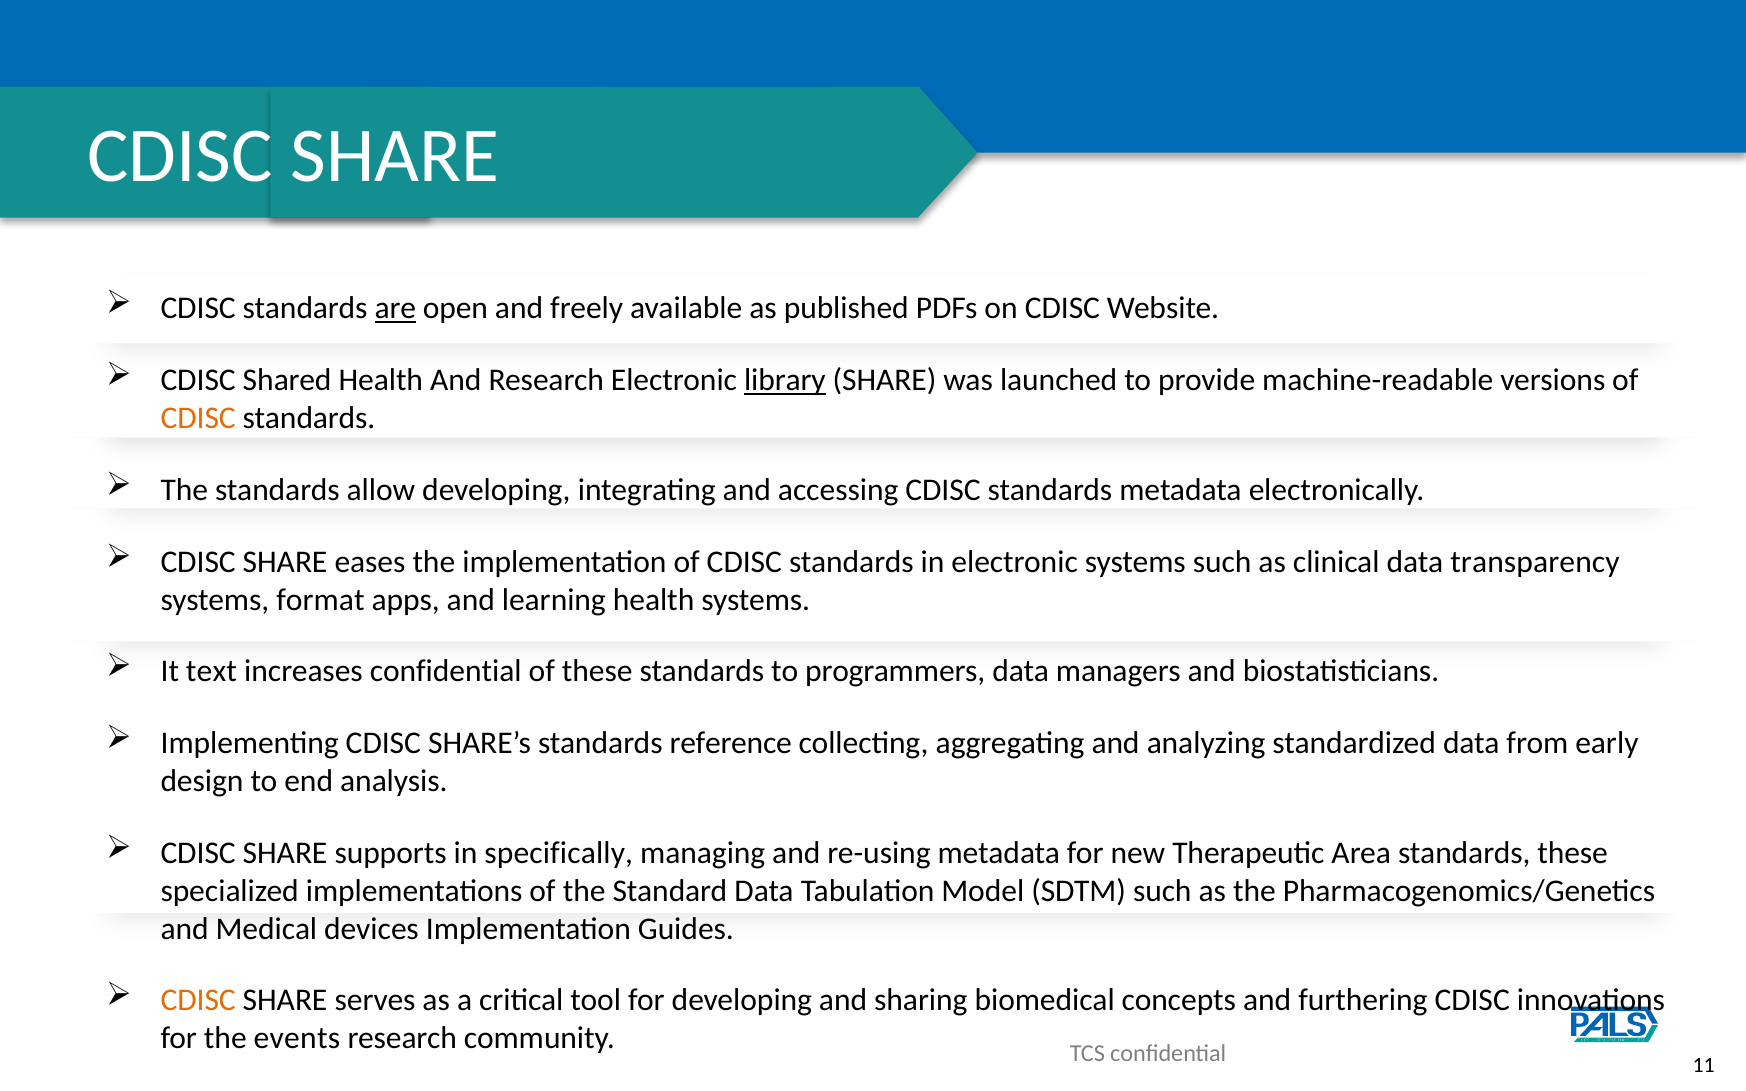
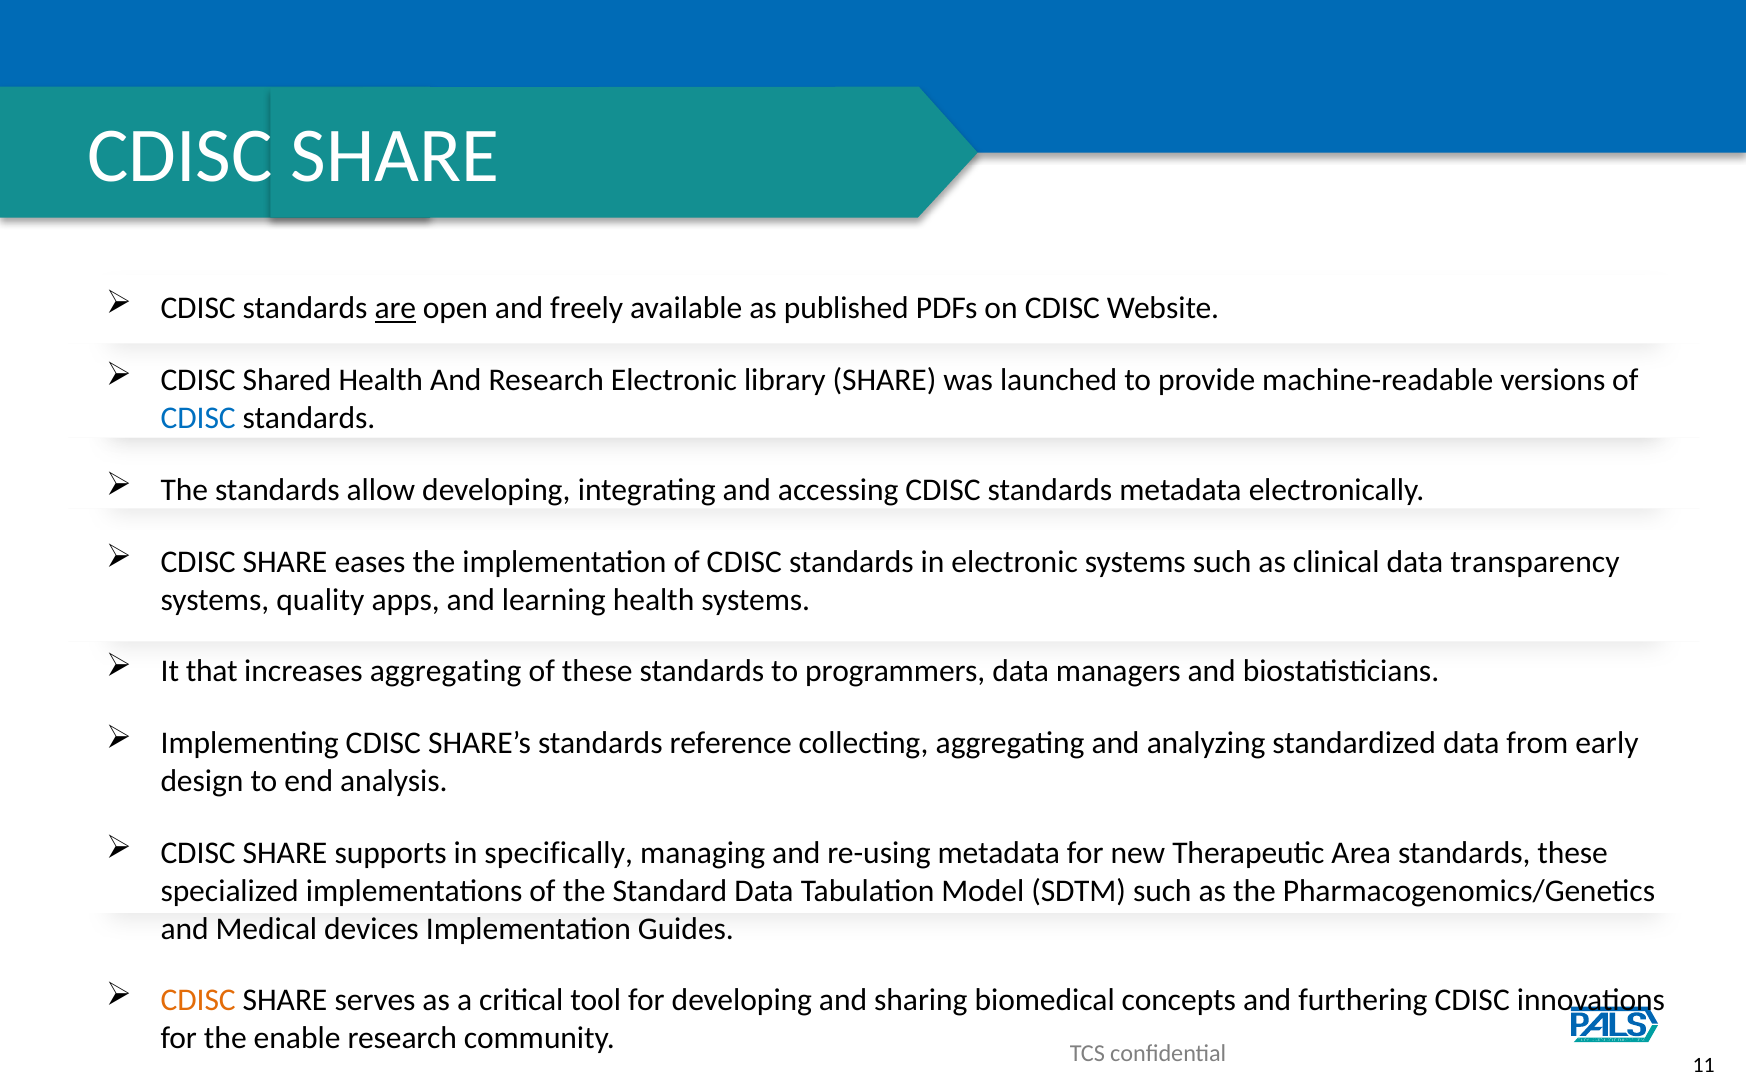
library underline: present -> none
CDISC at (198, 418) colour: orange -> blue
format: format -> quality
text: text -> that
increases confidential: confidential -> aggregating
events: events -> enable
